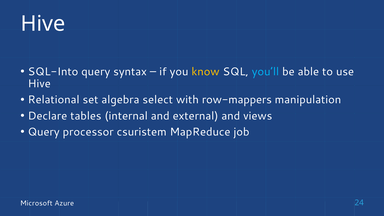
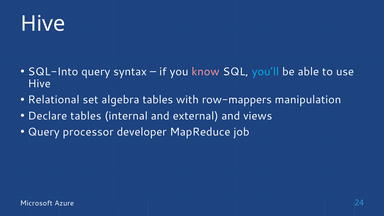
know colour: yellow -> pink
algebra select: select -> tables
csuristem: csuristem -> developer
